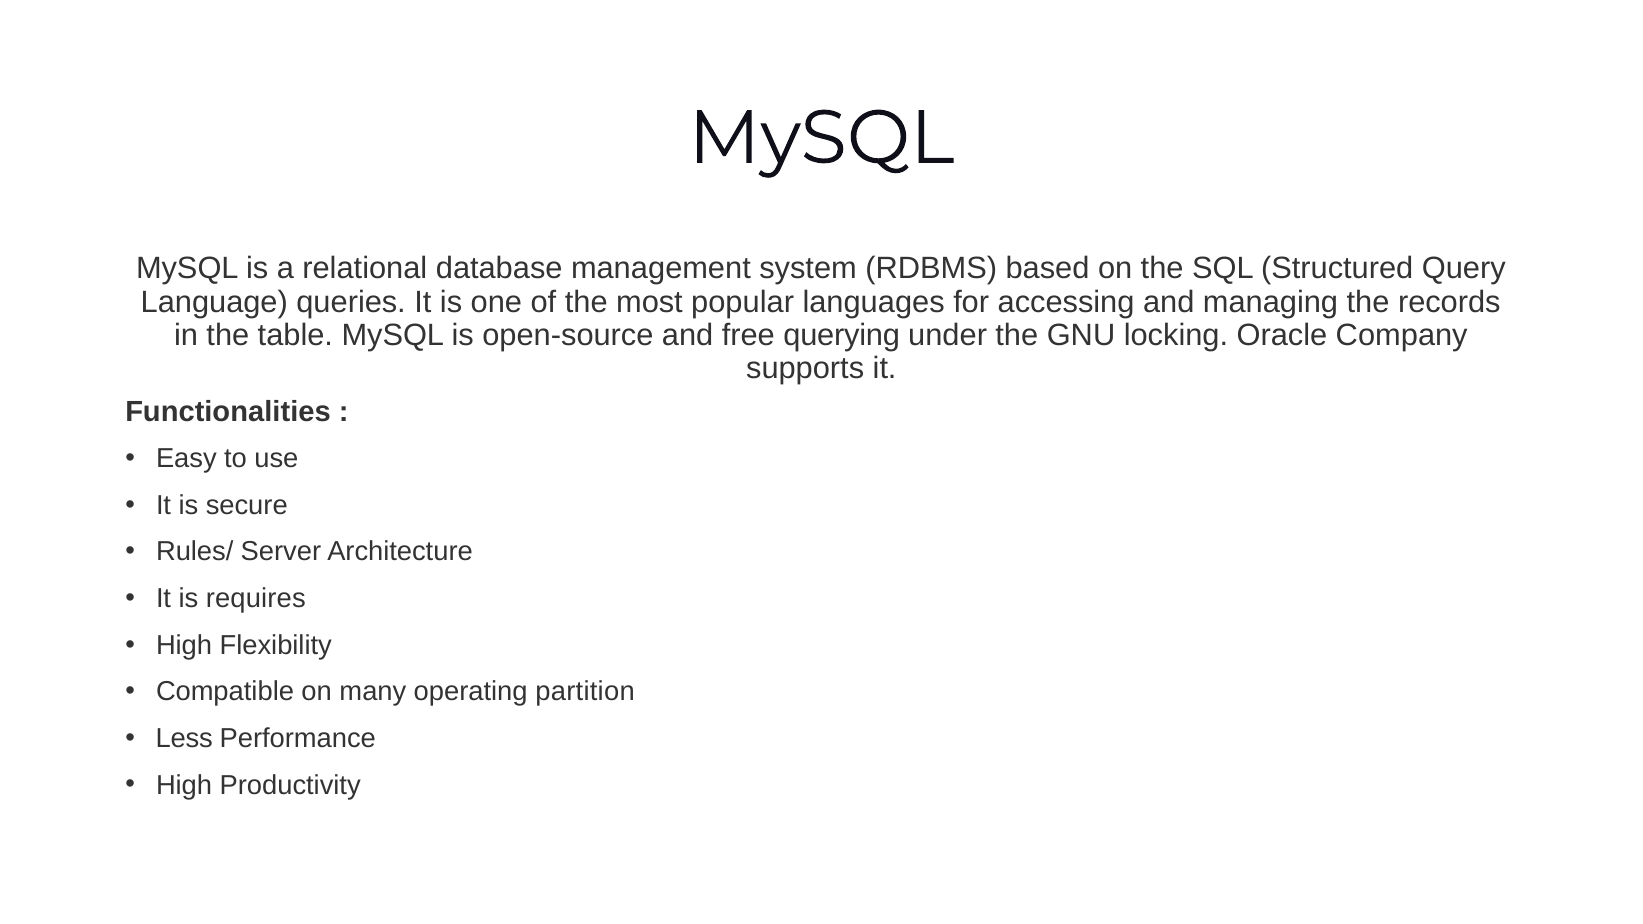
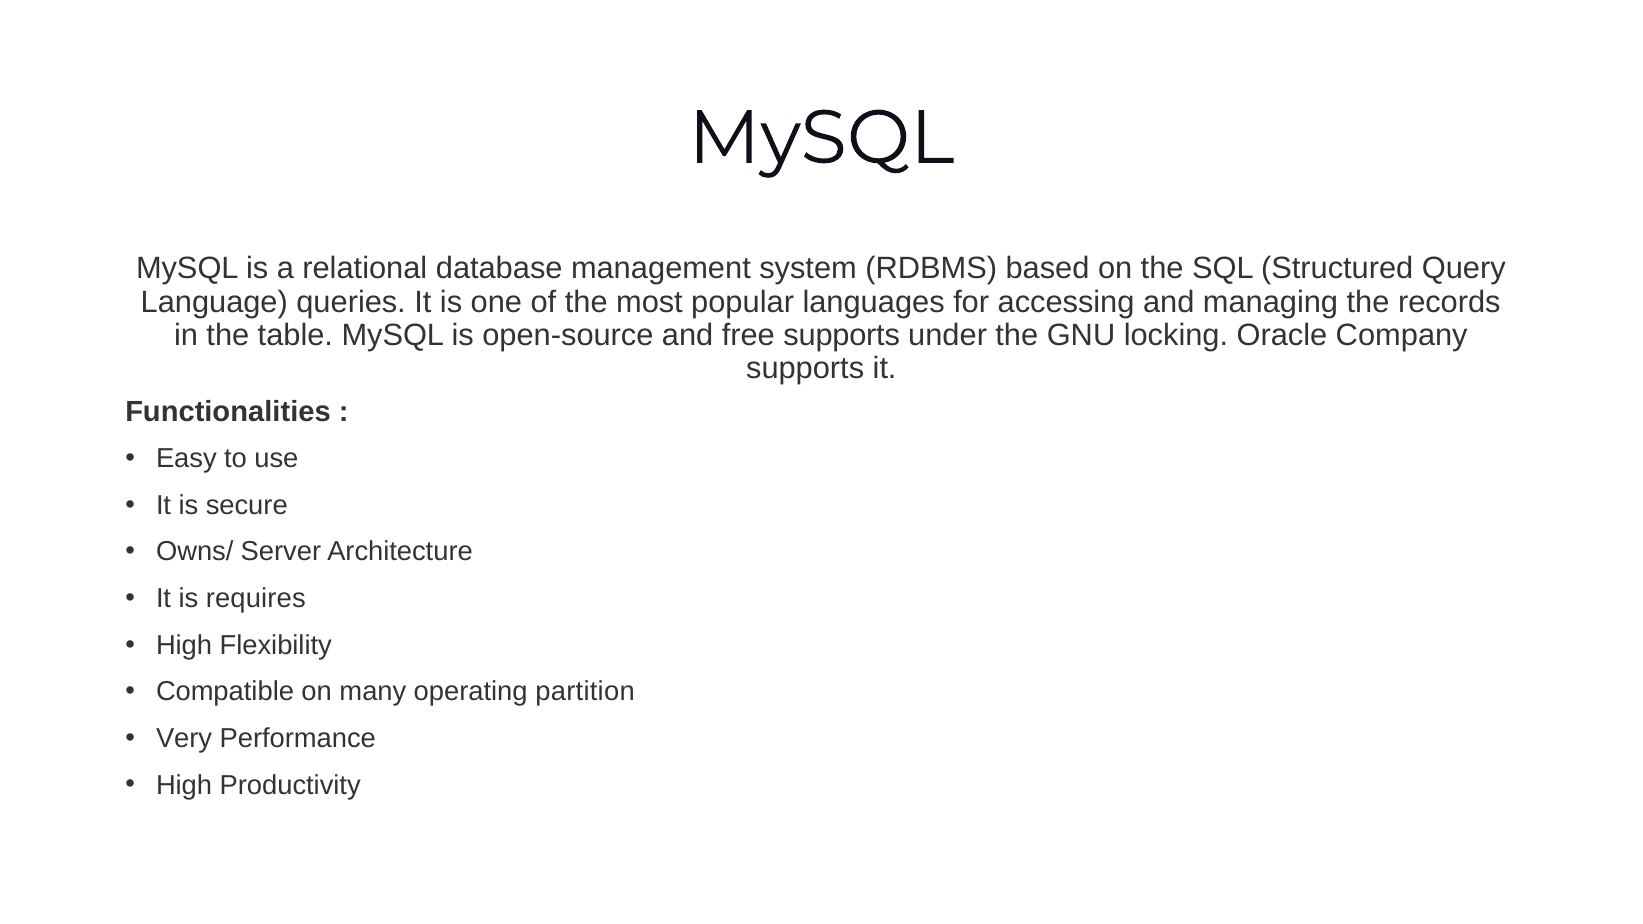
free querying: querying -> supports
Rules/: Rules/ -> Owns/
Less: Less -> Very
